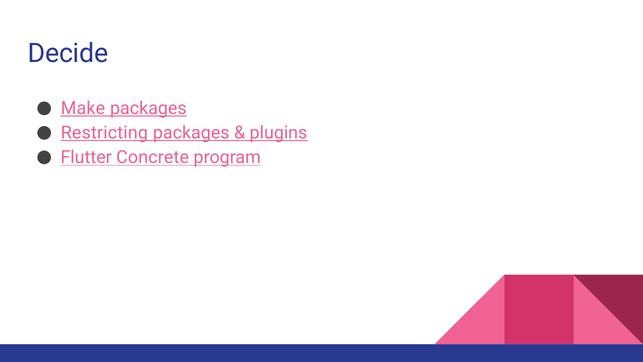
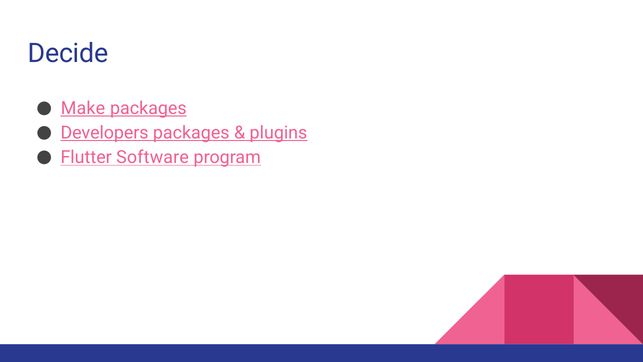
Restricting: Restricting -> Developers
Concrete: Concrete -> Software
